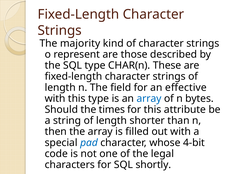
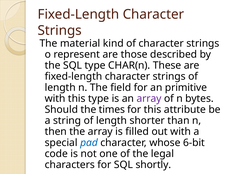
majority: majority -> material
effective: effective -> primitive
array at (149, 99) colour: blue -> purple
4-bit: 4-bit -> 6-bit
